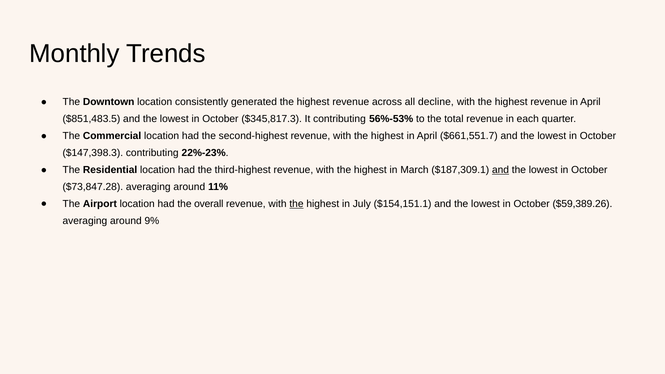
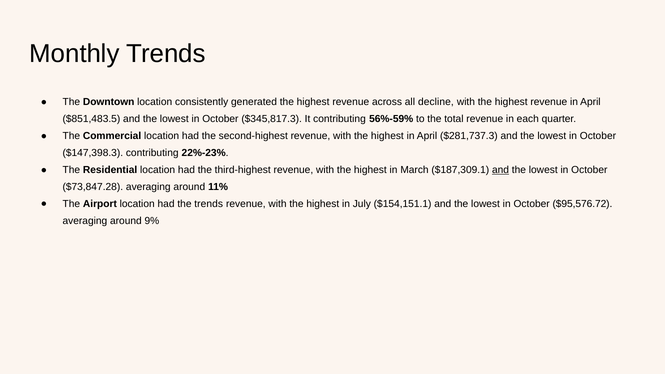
56%-53%: 56%-53% -> 56%-59%
$661,551.7: $661,551.7 -> $281,737.3
the overall: overall -> trends
the at (296, 204) underline: present -> none
$59,389.26: $59,389.26 -> $95,576.72
